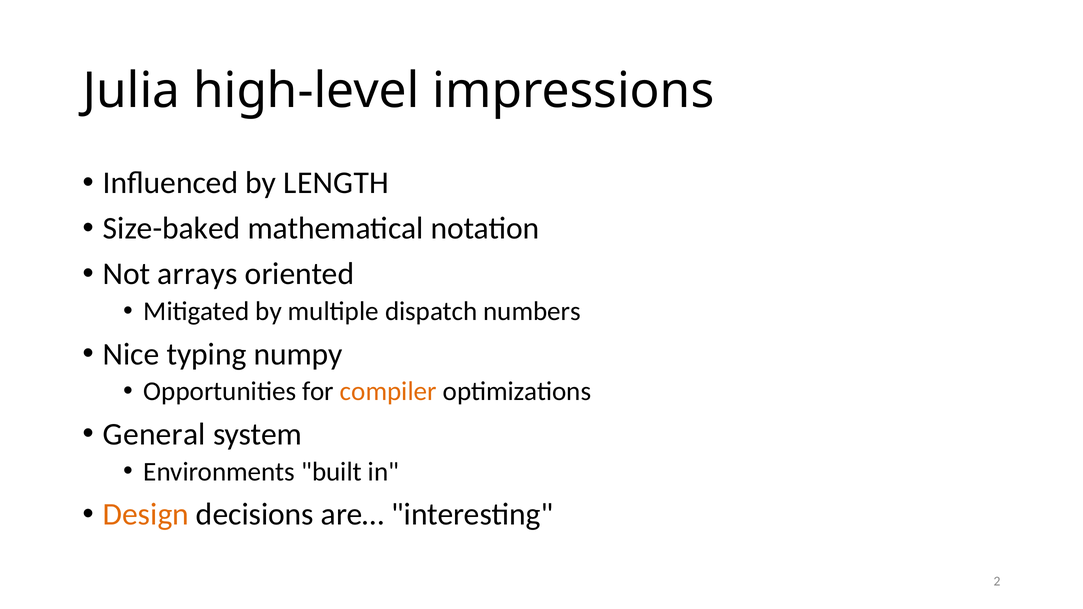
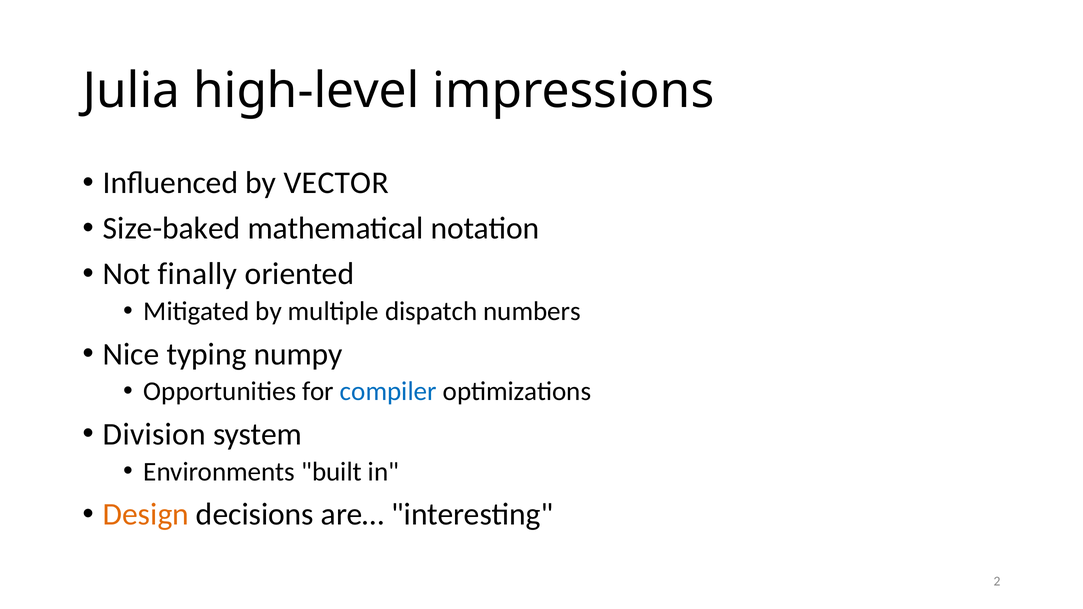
LENGTH: LENGTH -> VECTOR
arrays: arrays -> finally
compiler colour: orange -> blue
General: General -> Division
